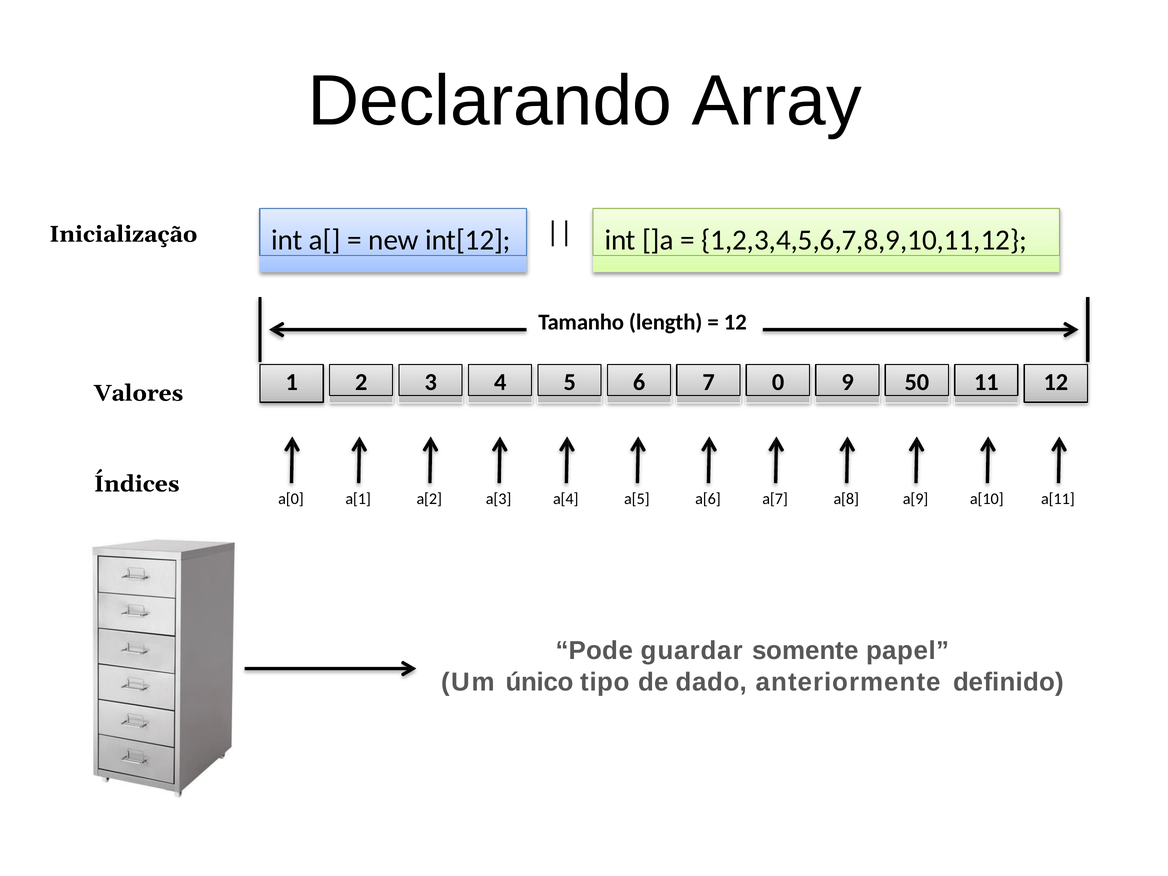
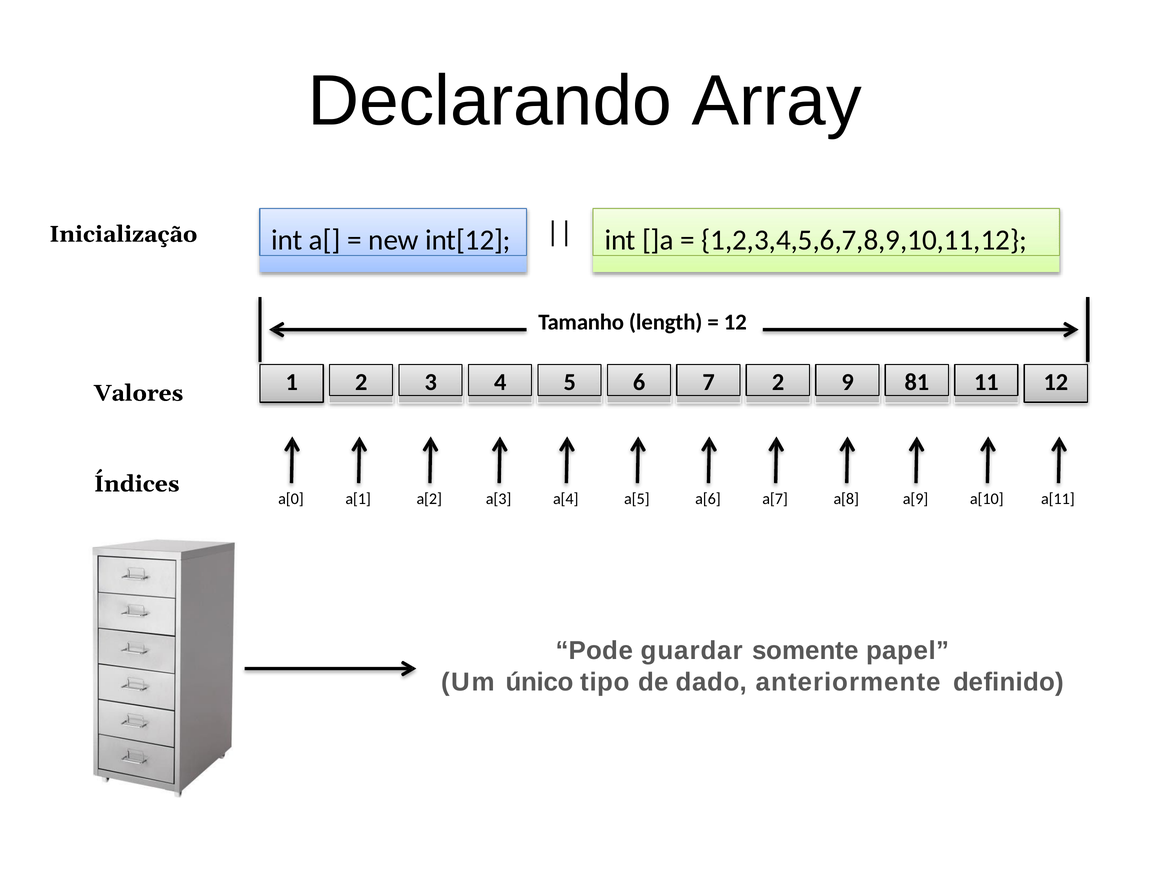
7 0: 0 -> 2
50: 50 -> 81
